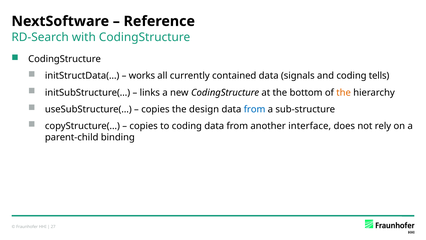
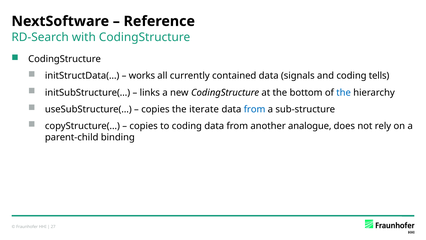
the at (344, 92) colour: orange -> blue
design: design -> iterate
interface: interface -> analogue
